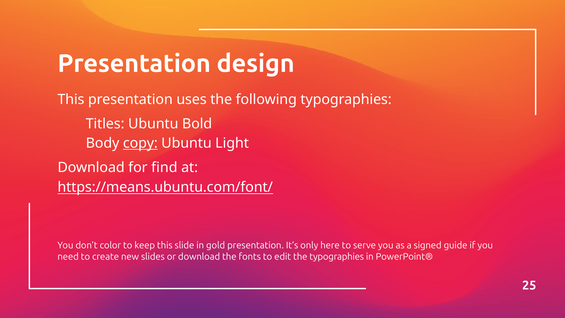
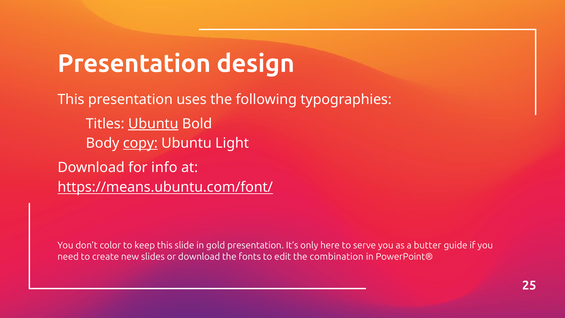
Ubuntu at (153, 124) underline: none -> present
find: find -> info
signed: signed -> butter
the typographies: typographies -> combination
